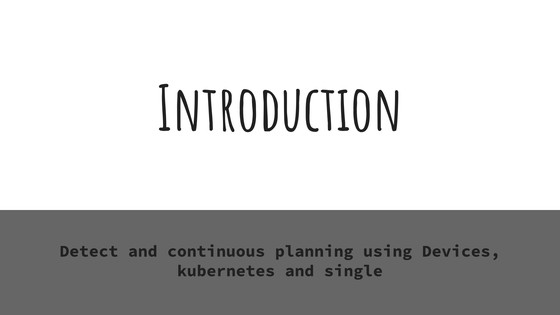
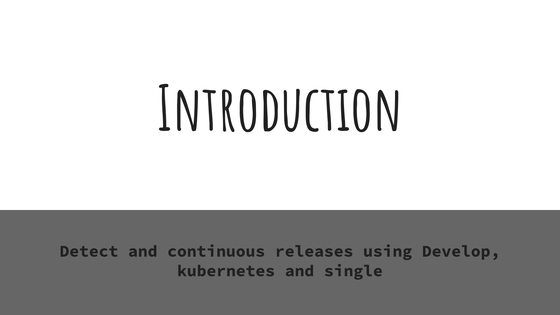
planning: planning -> releases
Devices: Devices -> Develop
